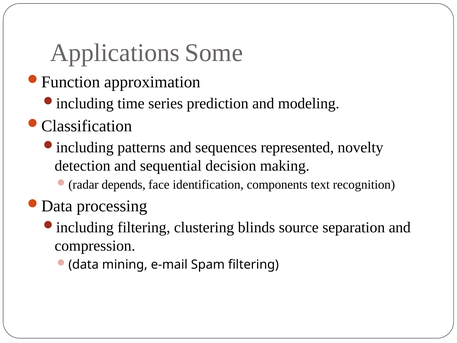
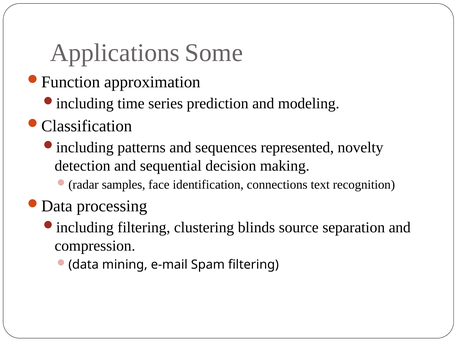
depends: depends -> samples
components: components -> connections
